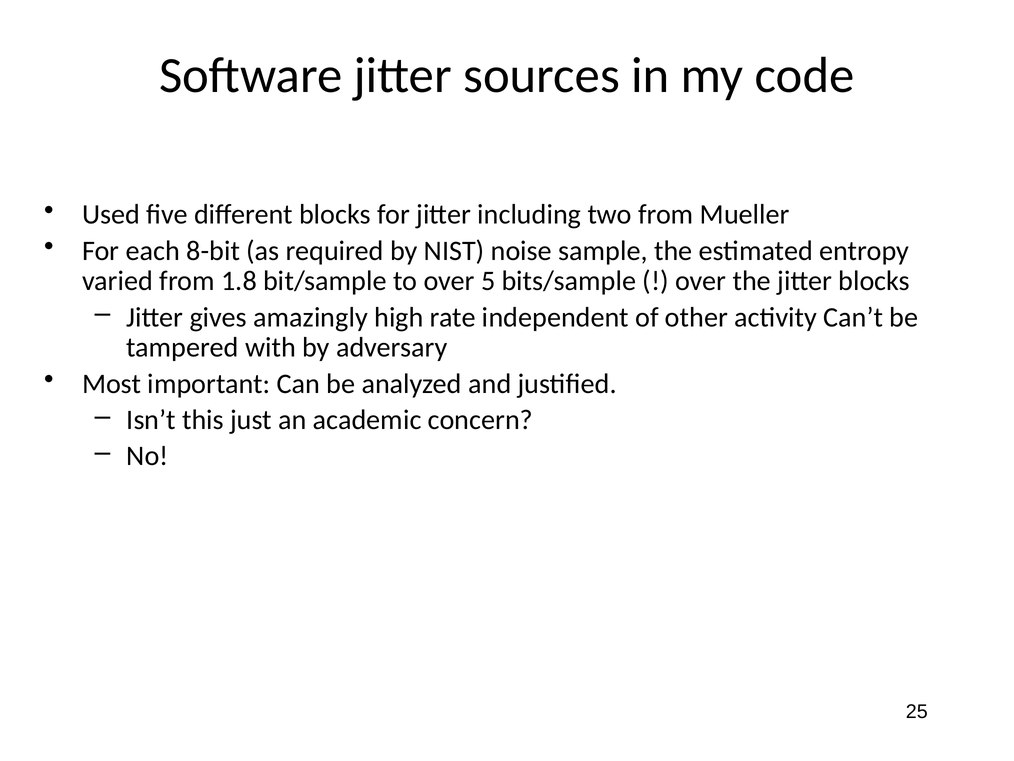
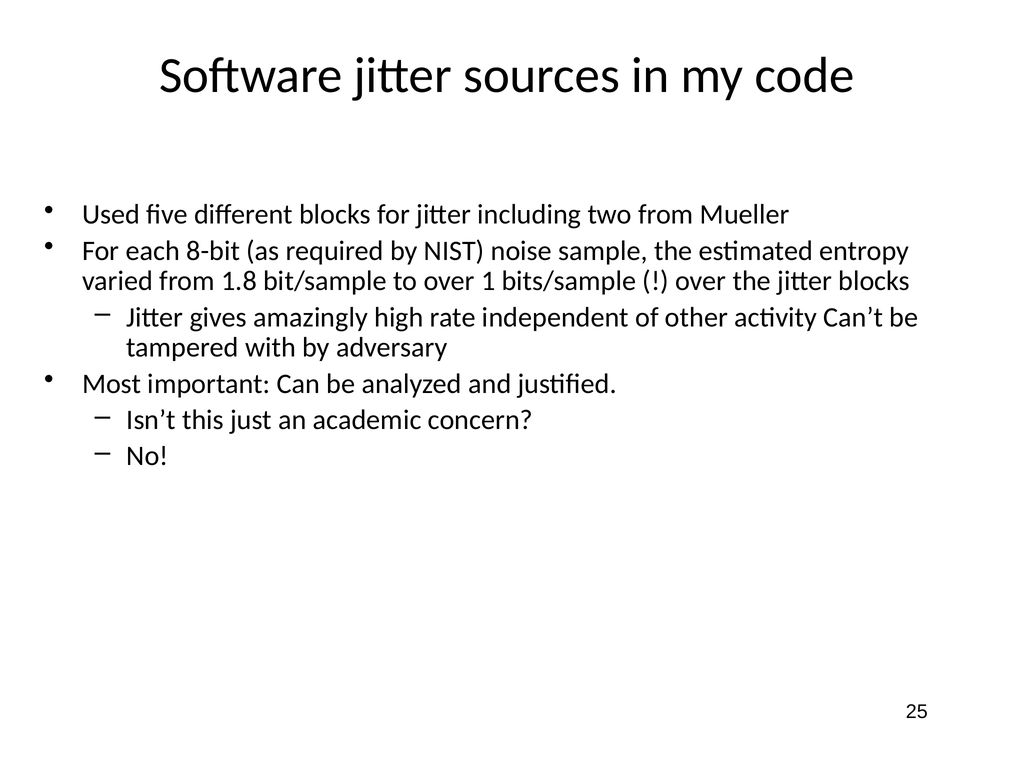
5: 5 -> 1
